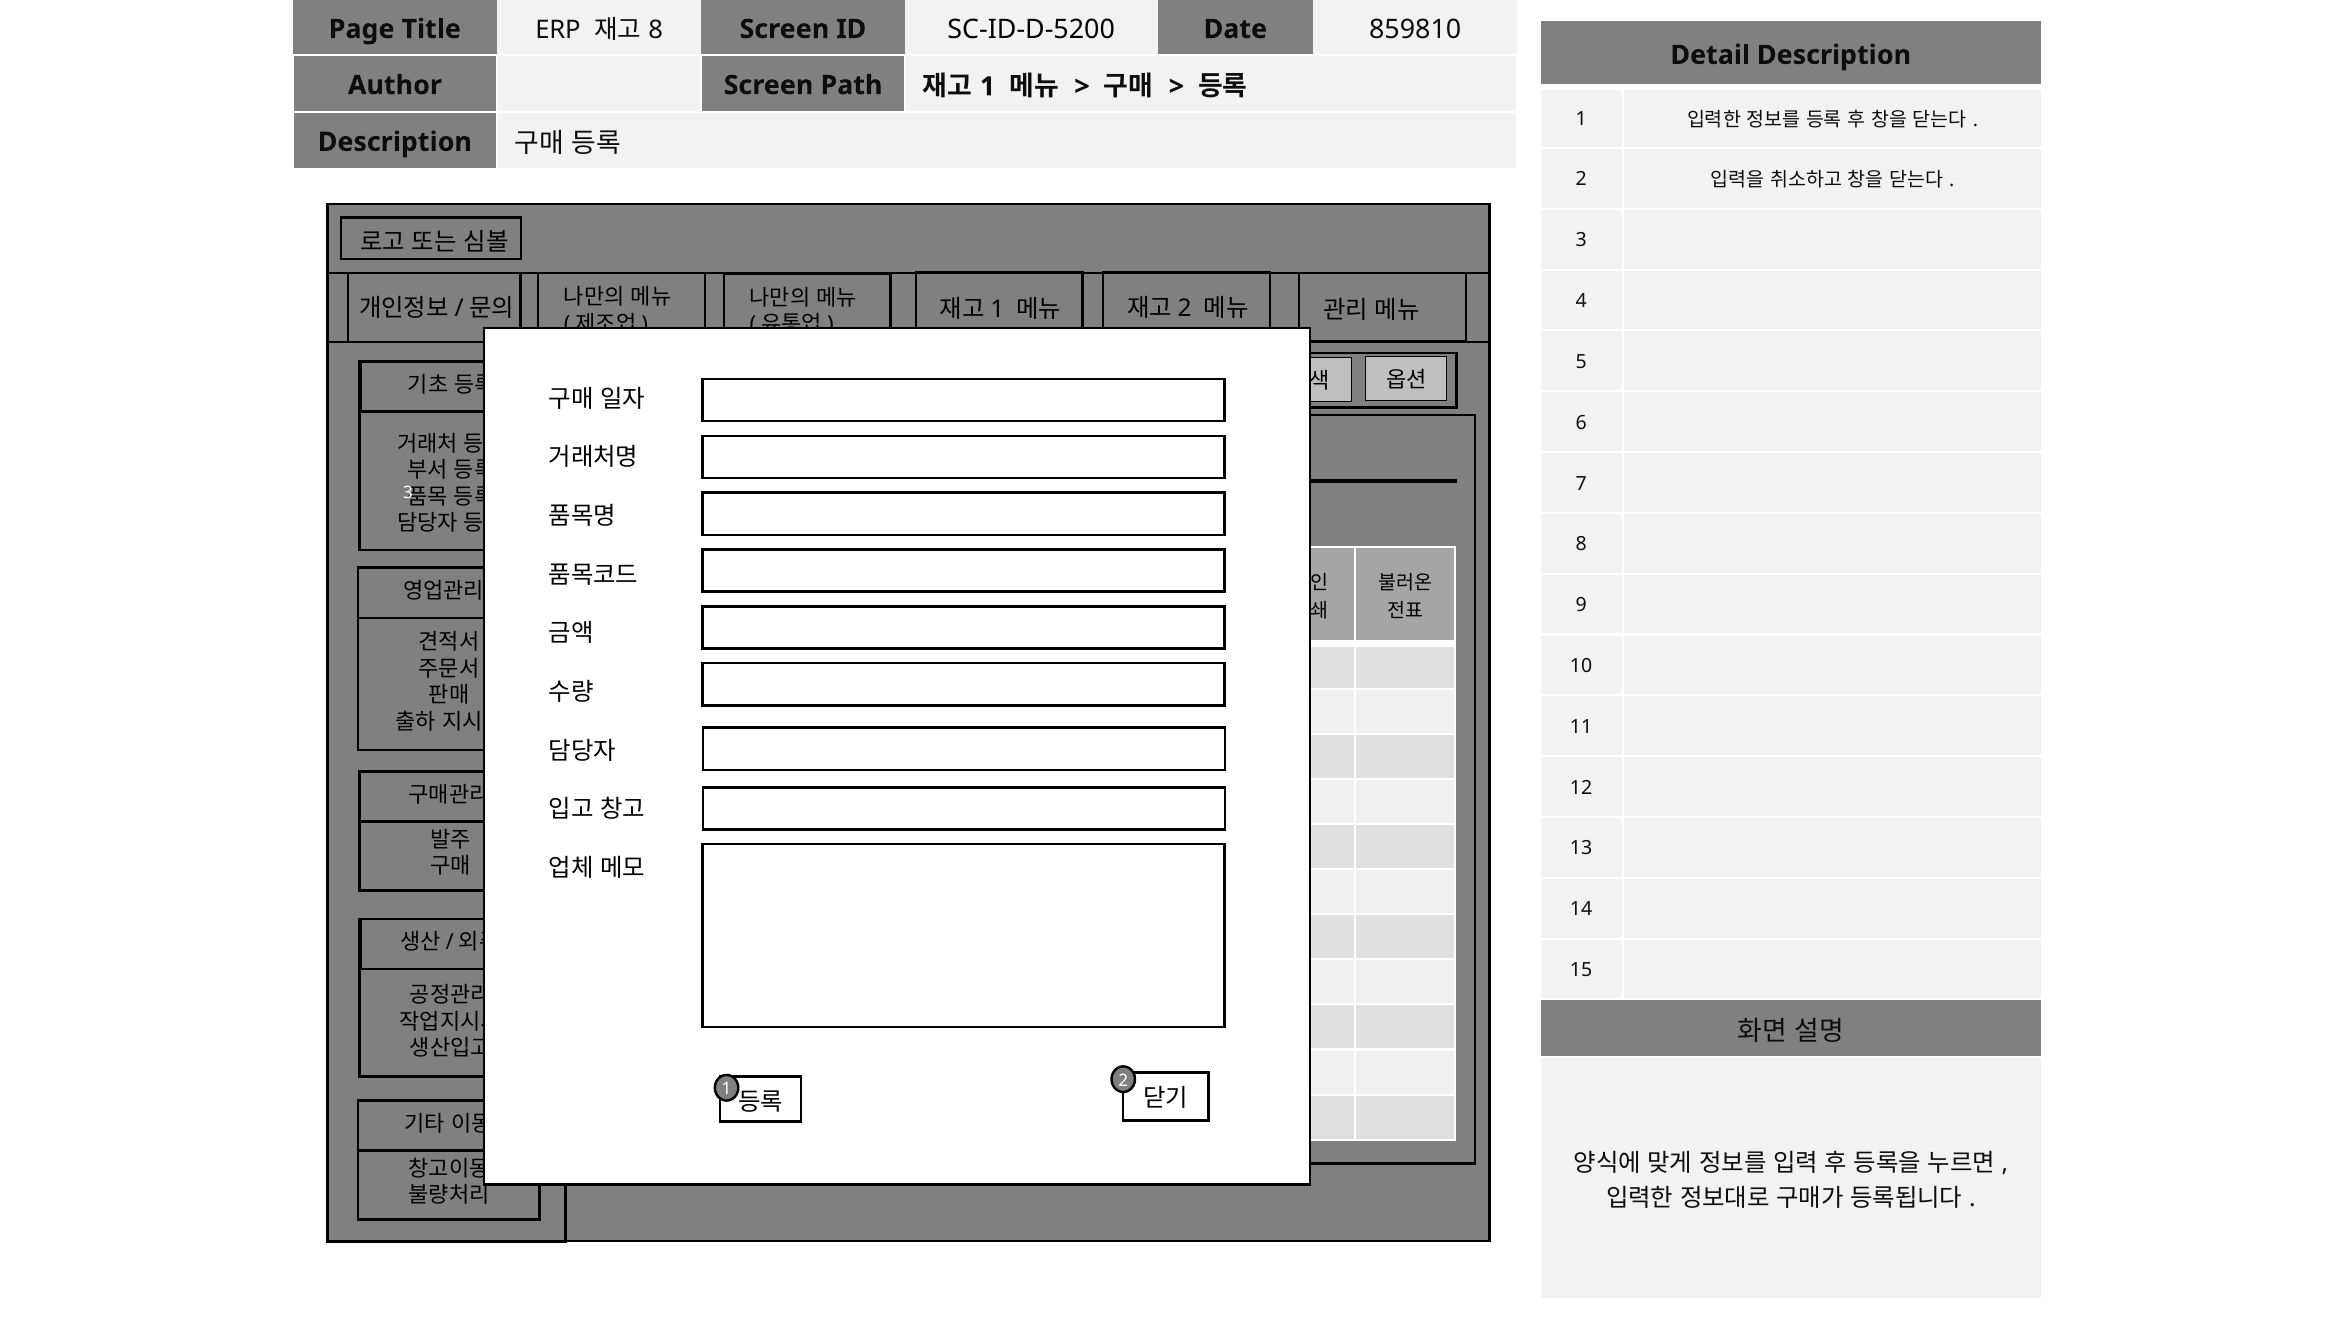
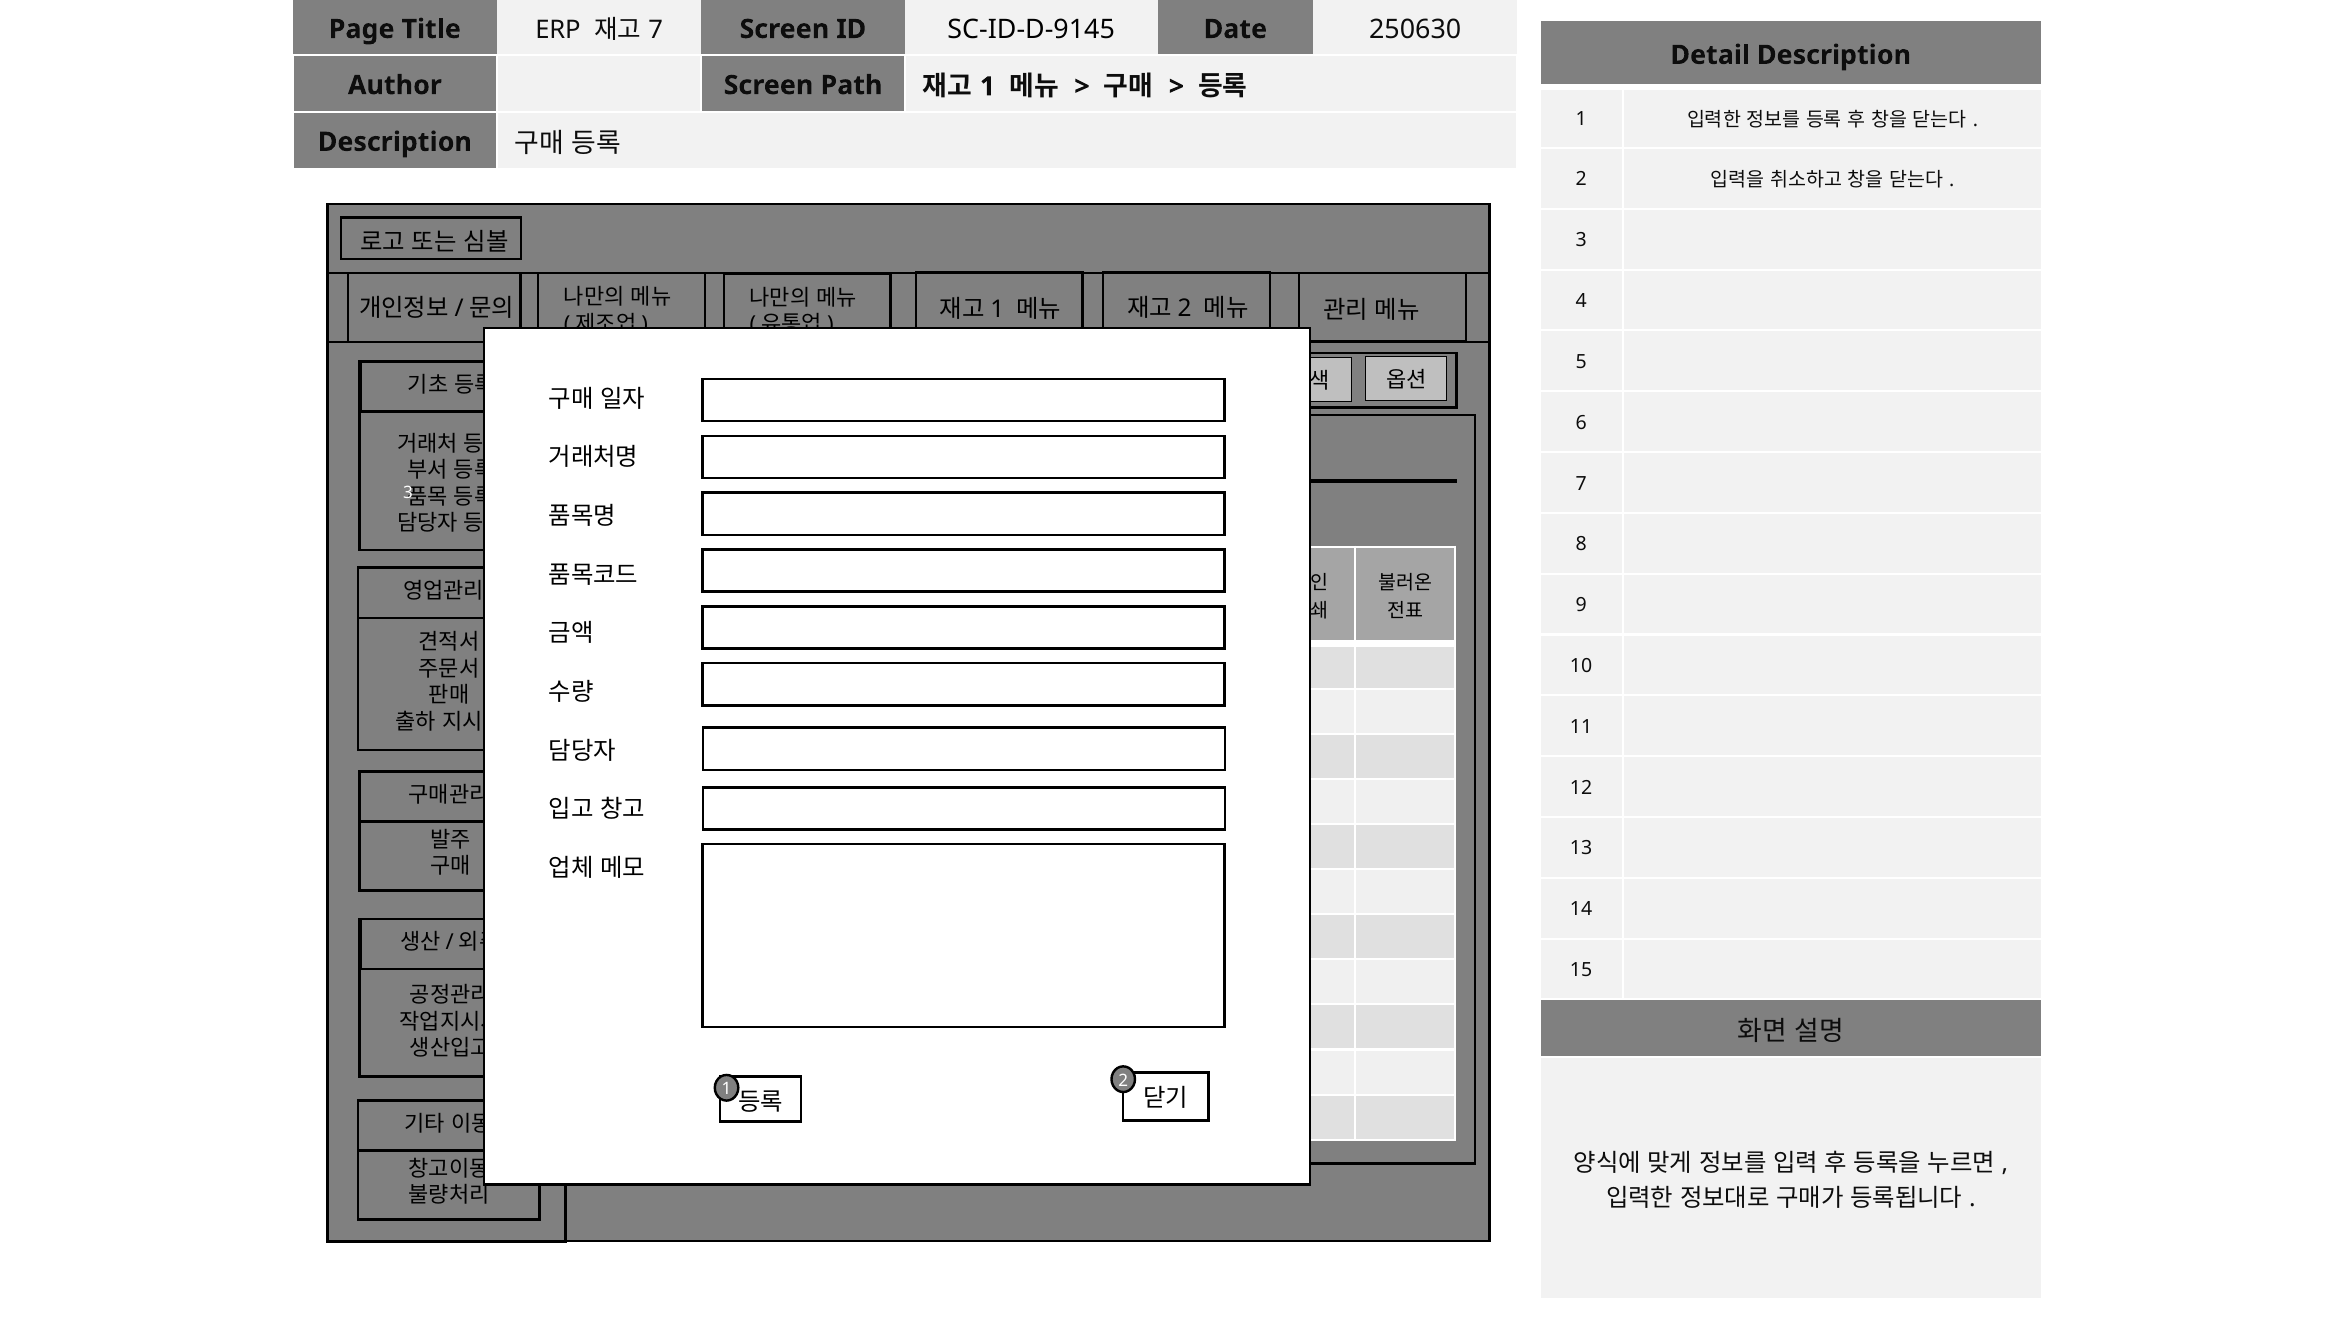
8 at (656, 30): 8 -> 7
SC-ID-D-5200: SC-ID-D-5200 -> SC-ID-D-9145
859810: 859810 -> 250630
